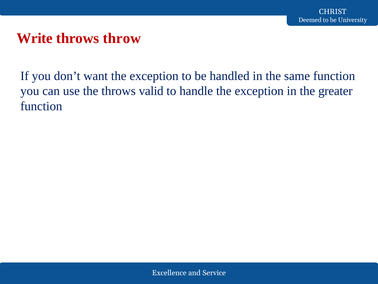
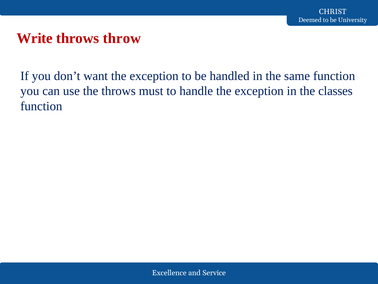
valid: valid -> must
greater: greater -> classes
